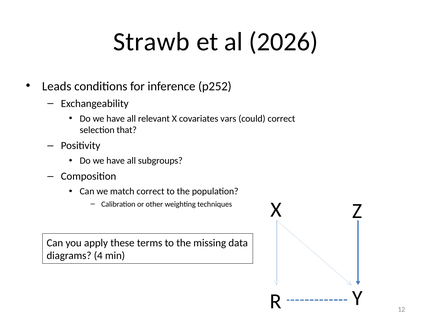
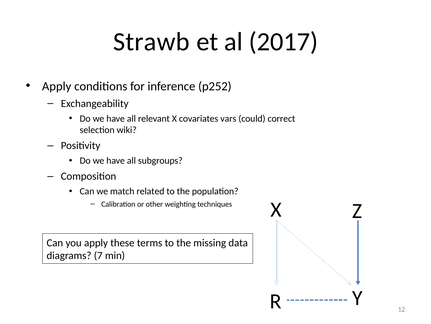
2026: 2026 -> 2017
Leads at (57, 86): Leads -> Apply
that: that -> wiki
match correct: correct -> related
4: 4 -> 7
